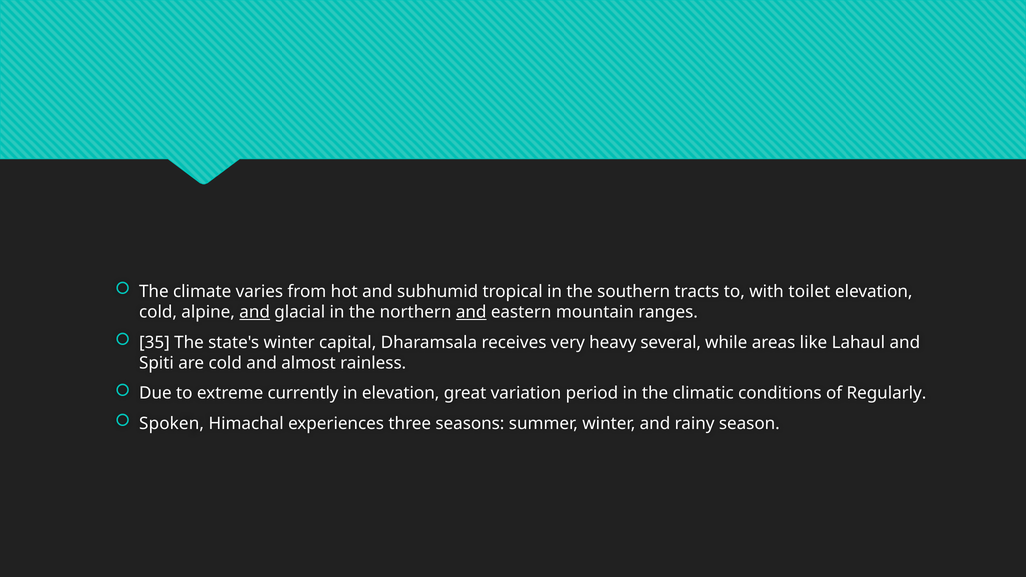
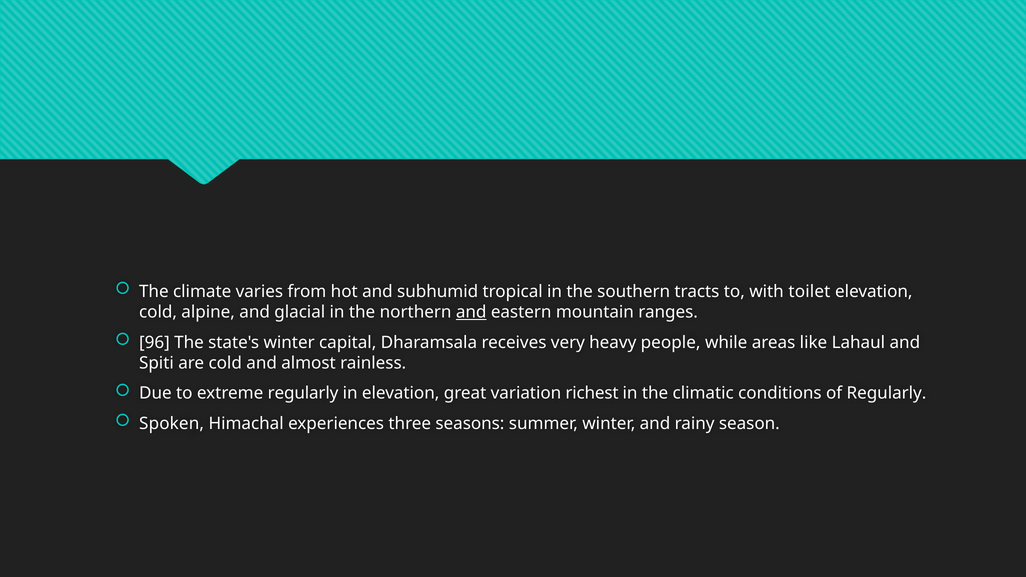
and at (255, 312) underline: present -> none
35: 35 -> 96
several: several -> people
extreme currently: currently -> regularly
period: period -> richest
